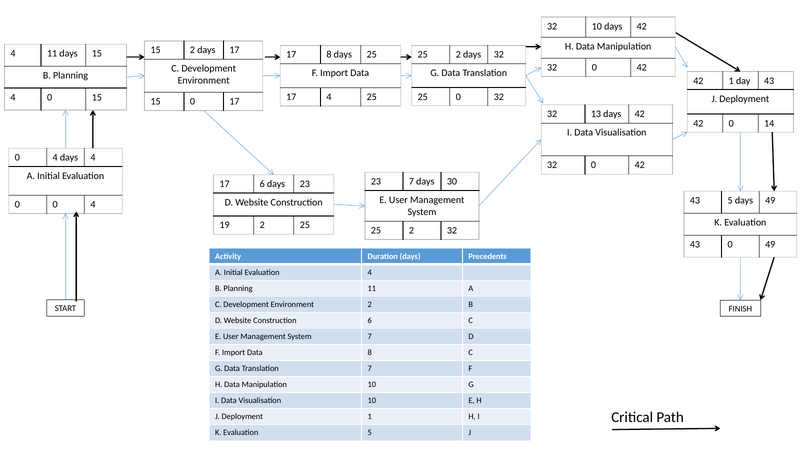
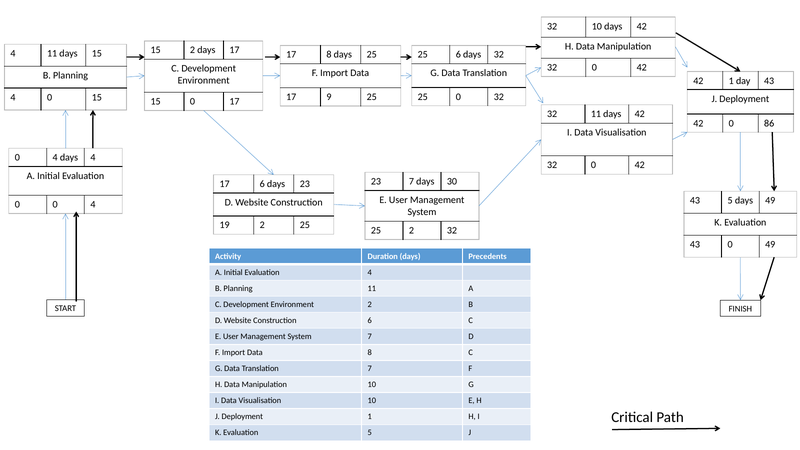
2 at (458, 55): 2 -> 6
17 4: 4 -> 9
32 13: 13 -> 11
14: 14 -> 86
